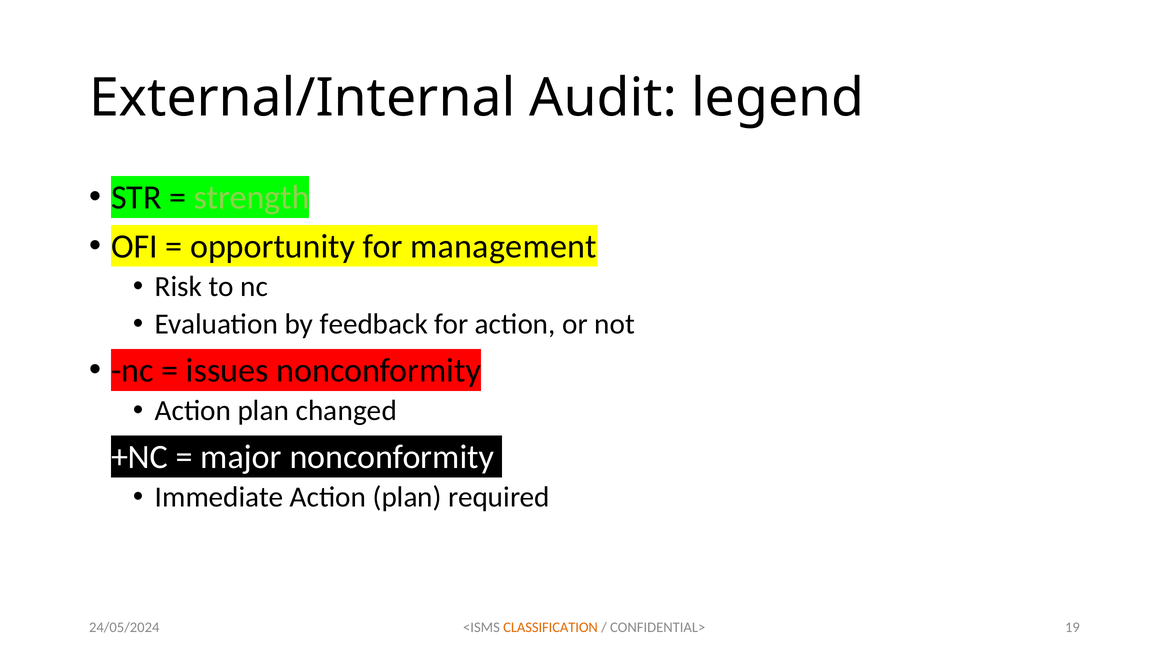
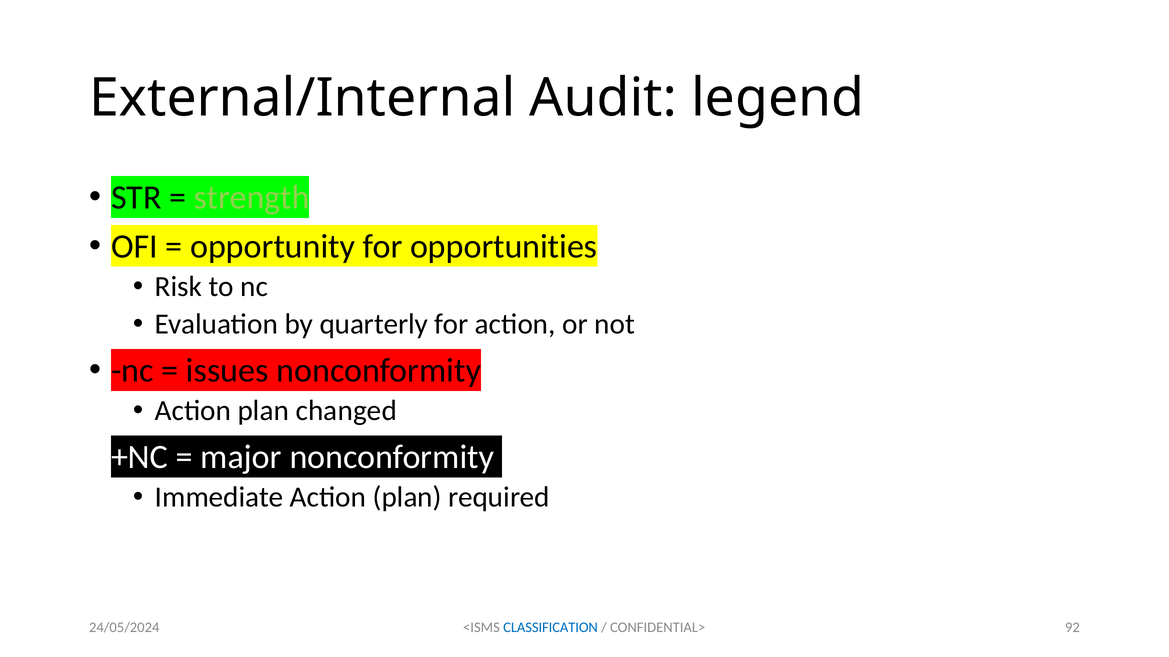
management: management -> opportunities
feedback: feedback -> quarterly
CLASSIFICATION colour: orange -> blue
19: 19 -> 92
